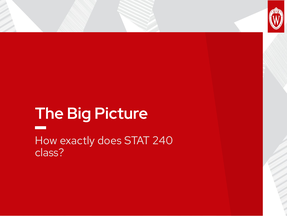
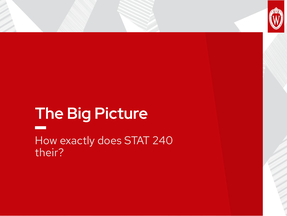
class: class -> their
